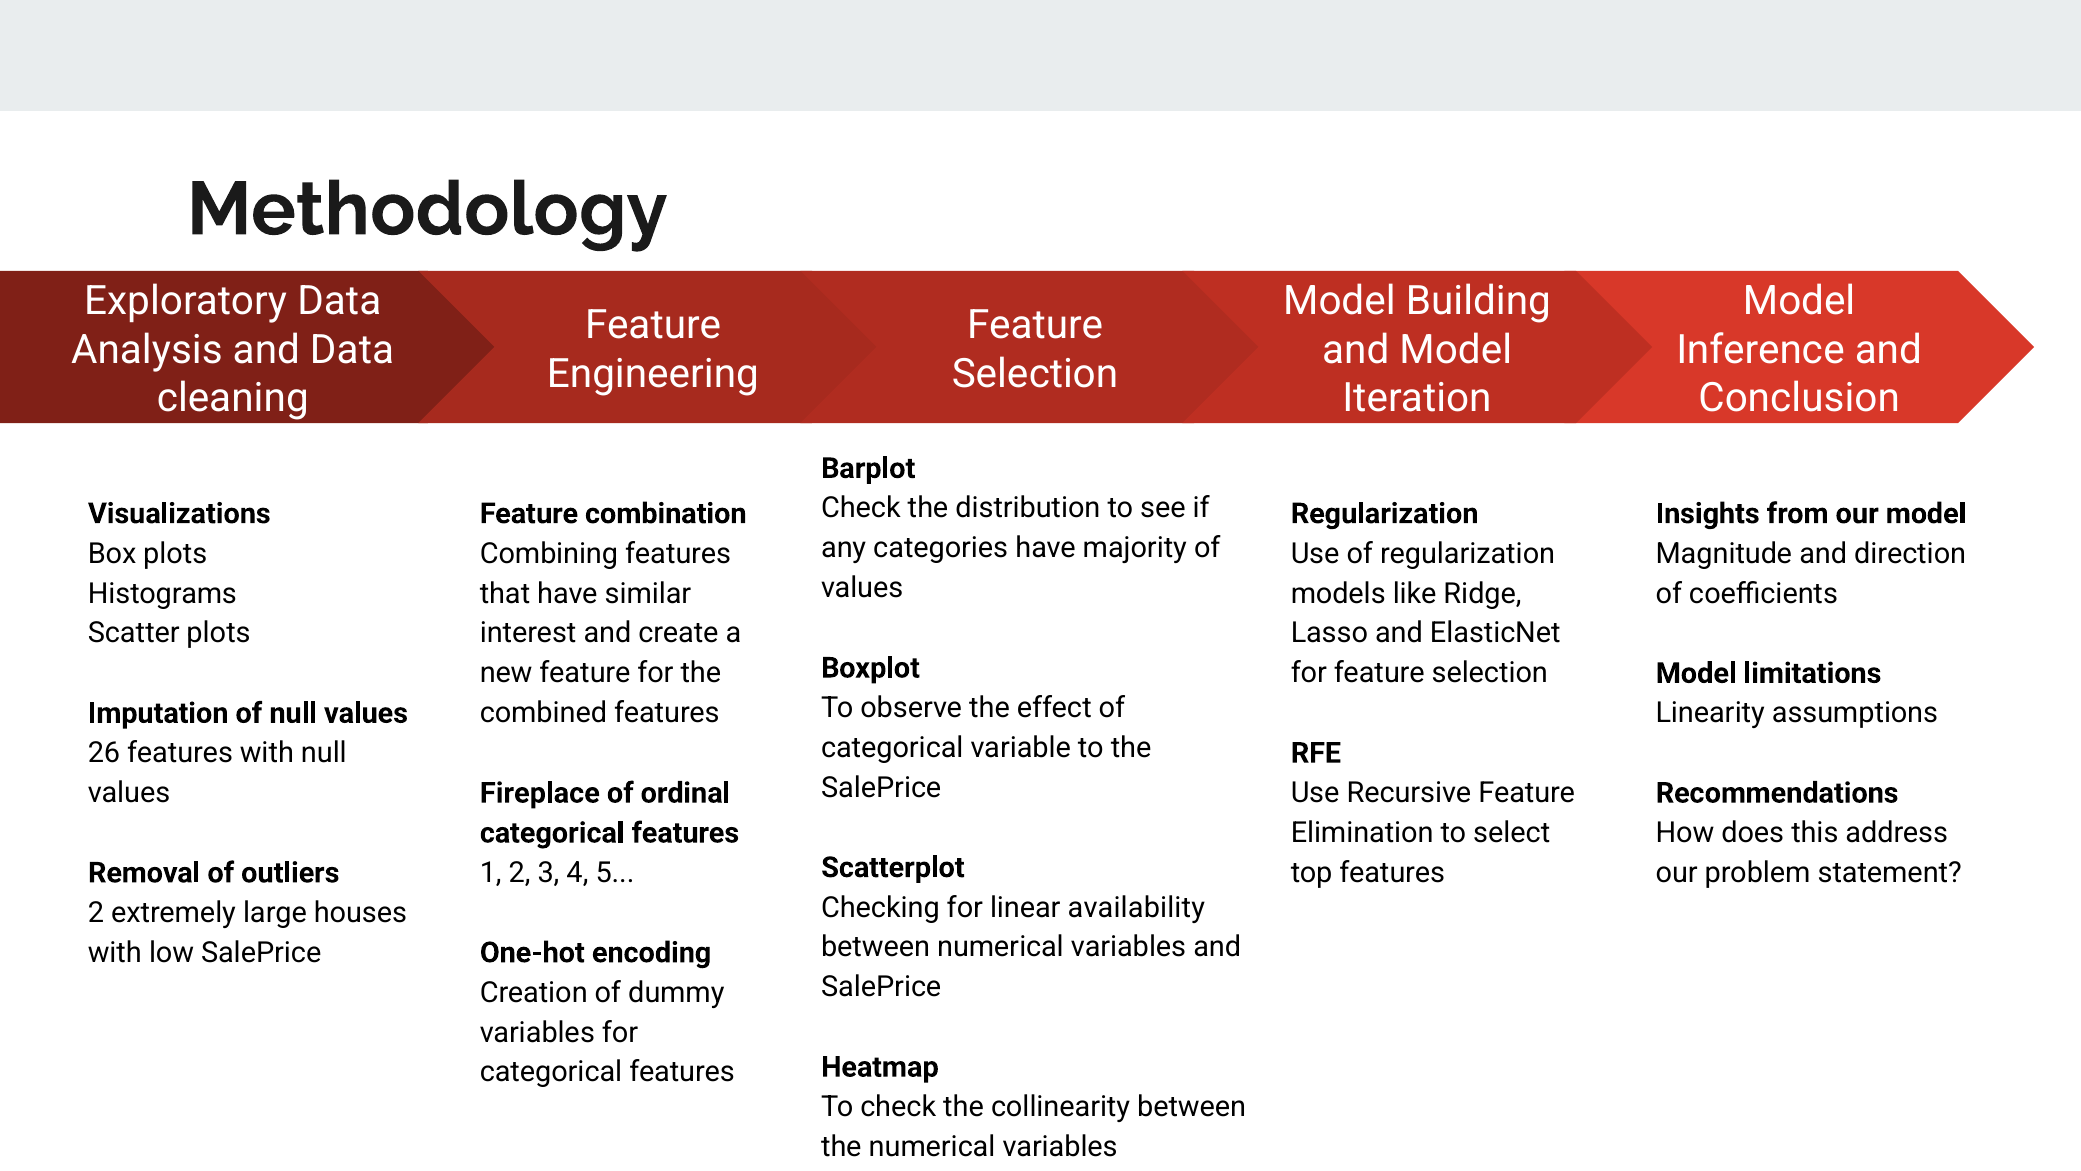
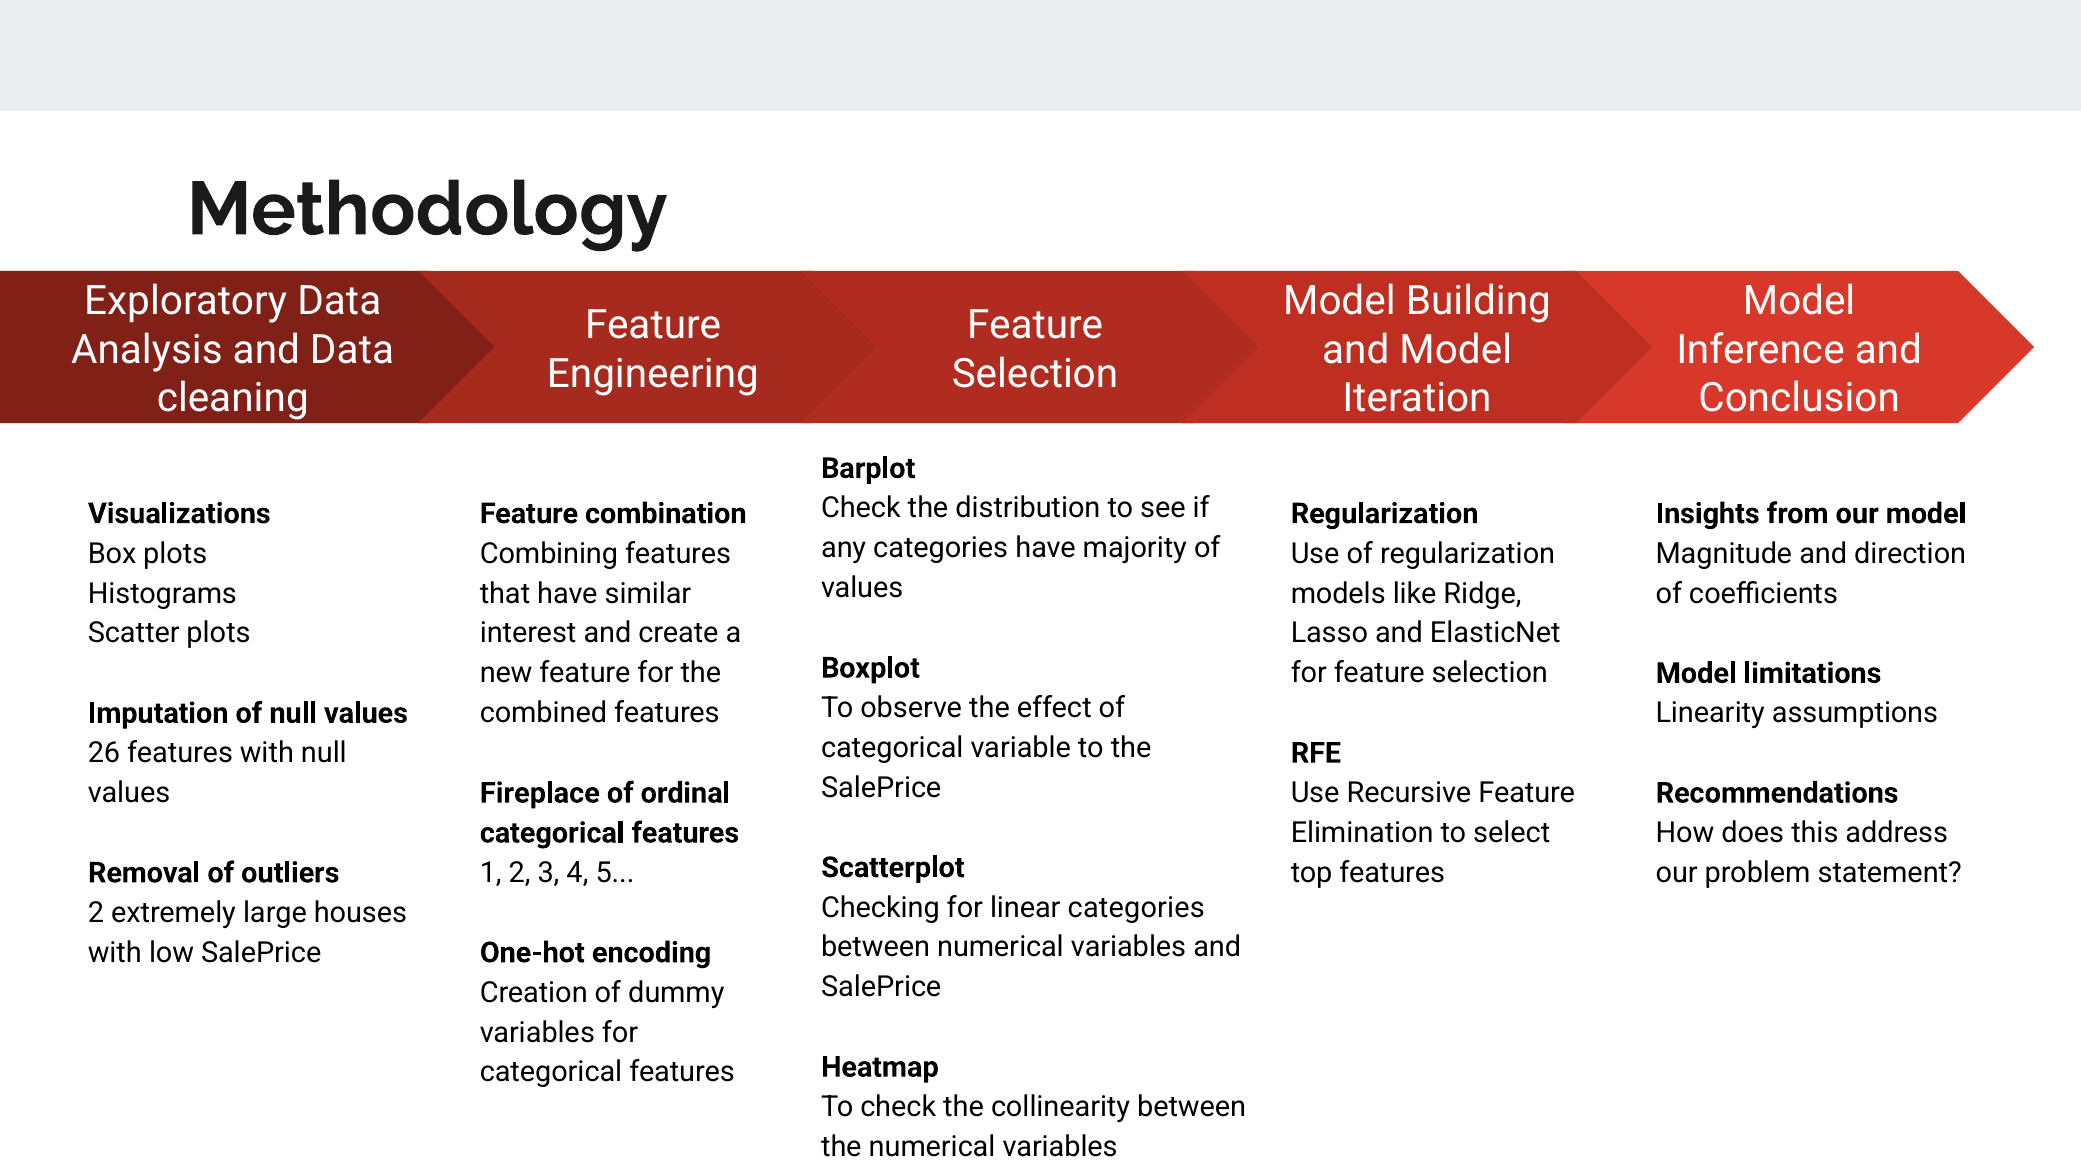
linear availability: availability -> categories
